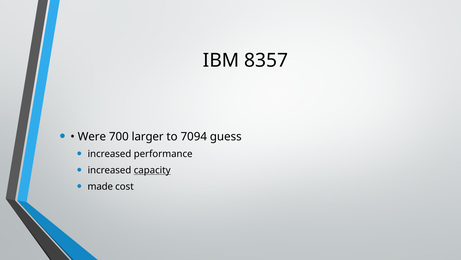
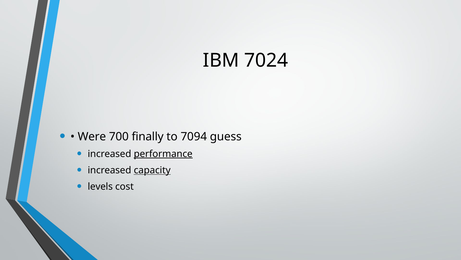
8357: 8357 -> 7024
larger: larger -> finally
performance underline: none -> present
made: made -> levels
